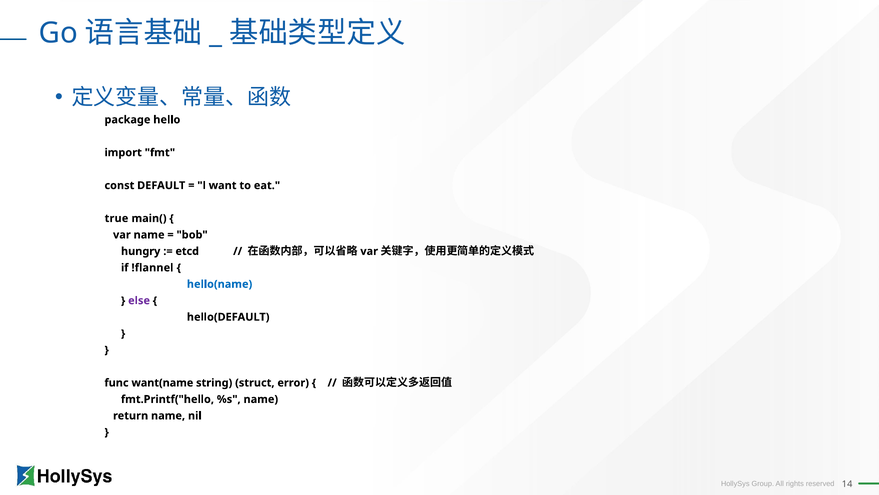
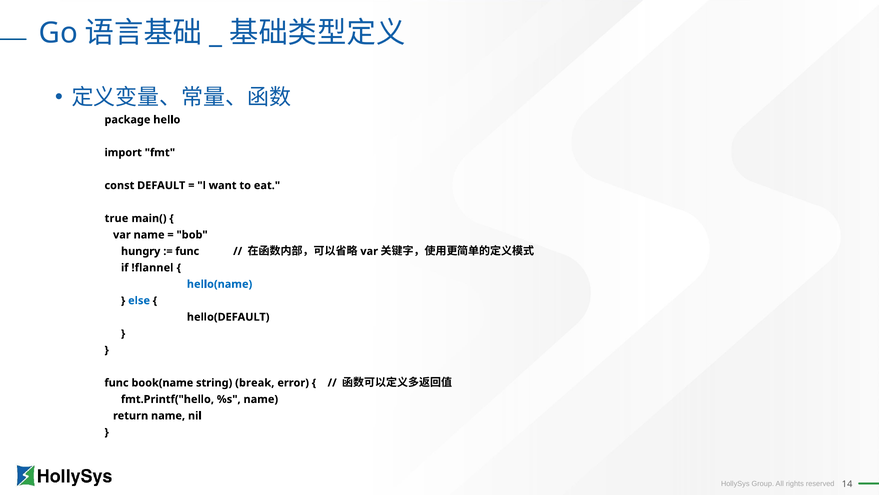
etcd at (187, 251): etcd -> func
else colour: purple -> blue
want(name: want(name -> book(name
struct: struct -> break
